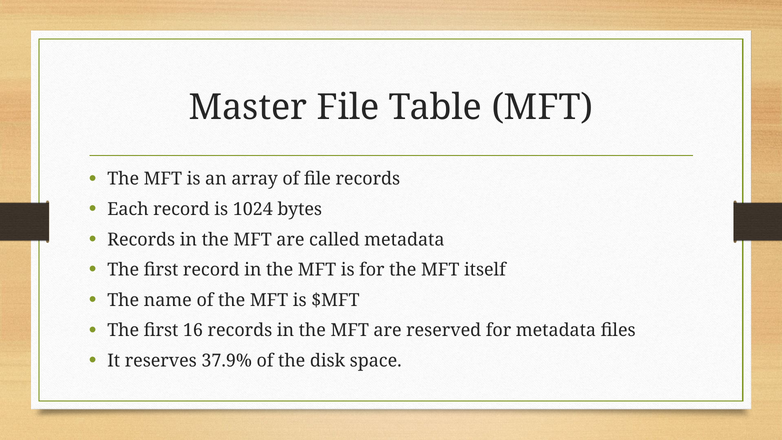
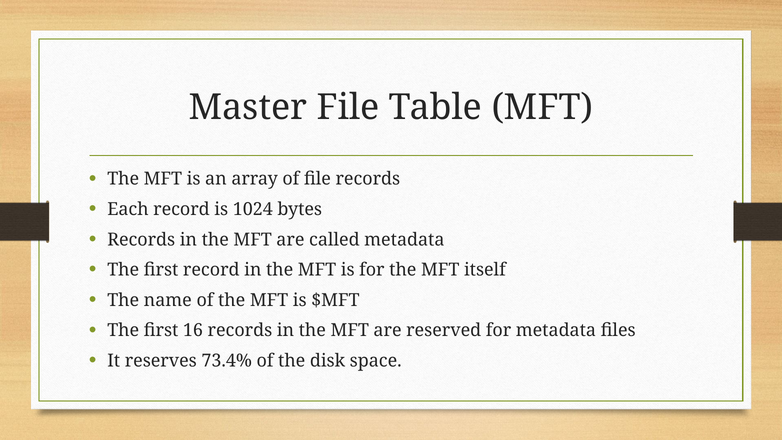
37.9%: 37.9% -> 73.4%
